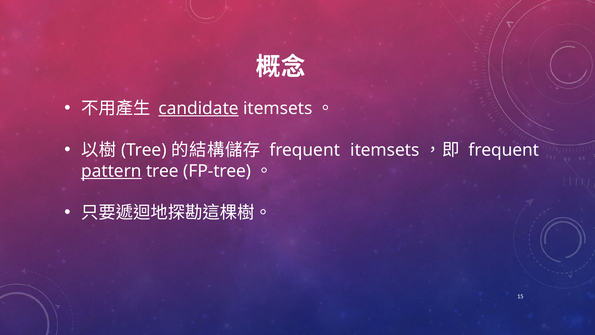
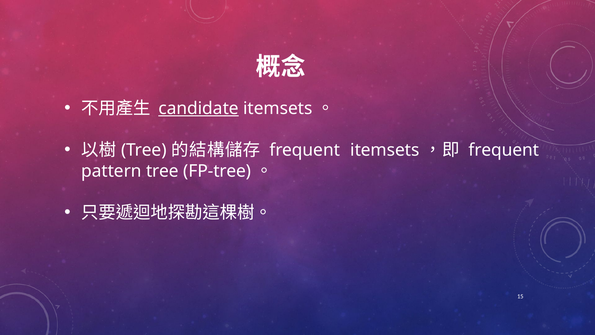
pattern underline: present -> none
